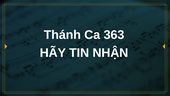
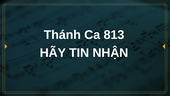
363: 363 -> 813
